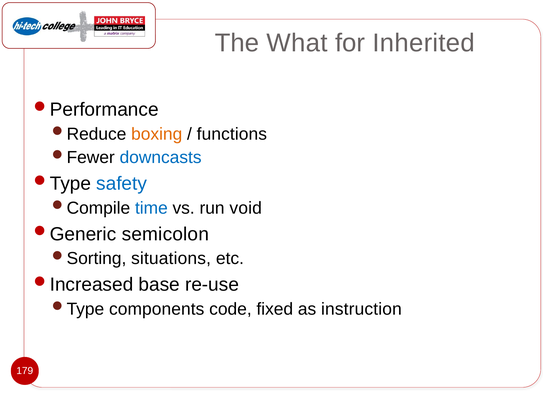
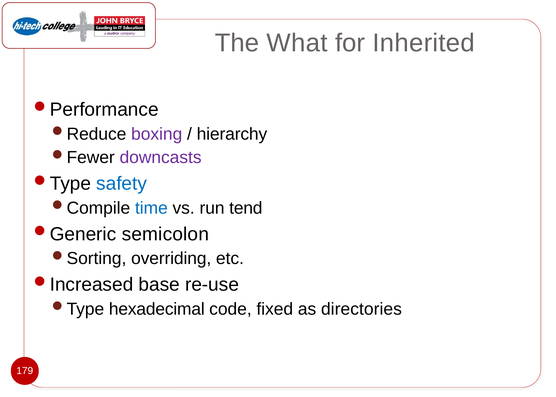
boxing colour: orange -> purple
functions: functions -> hierarchy
downcasts colour: blue -> purple
void: void -> tend
situations: situations -> overriding
components: components -> hexadecimal
instruction: instruction -> directories
